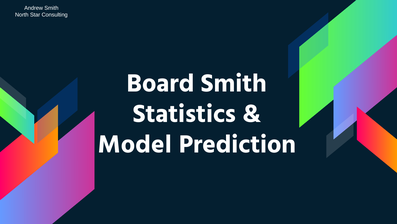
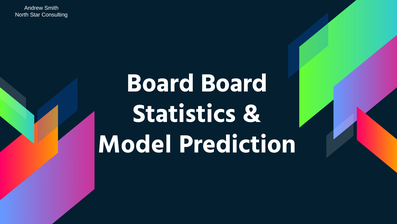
Board Smith: Smith -> Board
